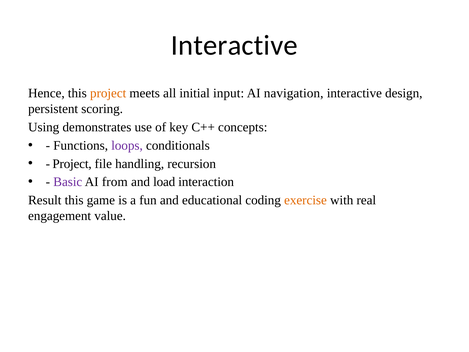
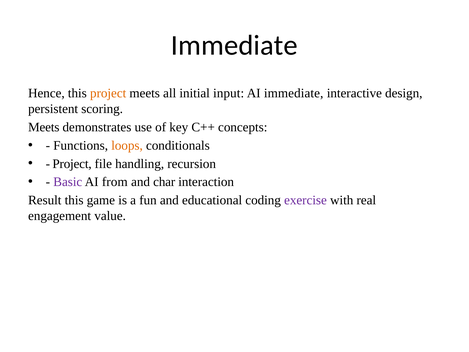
Interactive at (234, 45): Interactive -> Immediate
AI navigation: navigation -> immediate
Using at (44, 127): Using -> Meets
loops colour: purple -> orange
load: load -> char
exercise colour: orange -> purple
